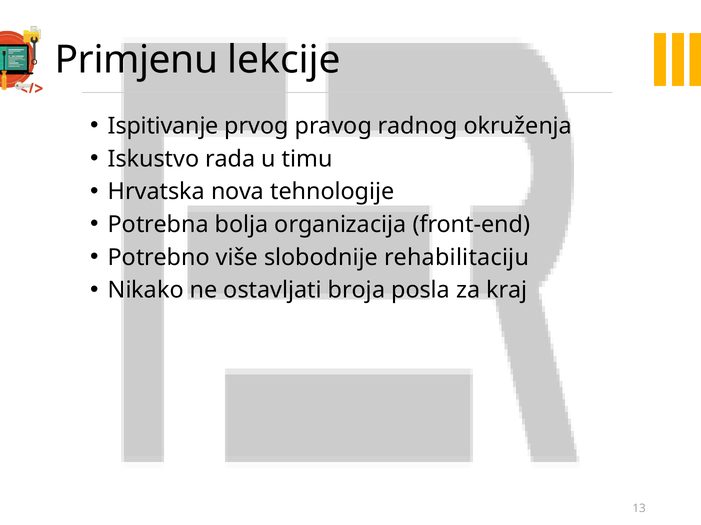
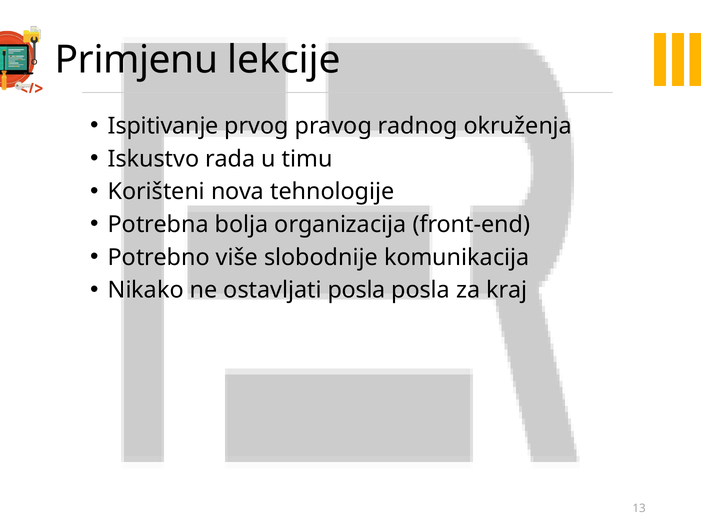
Hrvatska: Hrvatska -> Korišteni
rehabilitaciju: rehabilitaciju -> komunikacija
ostavljati broja: broja -> posla
